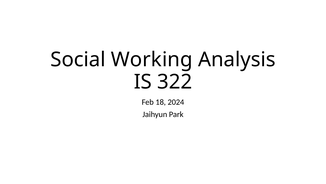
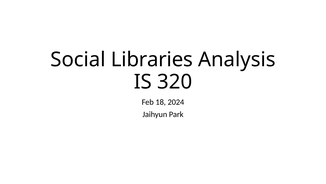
Working: Working -> Libraries
322: 322 -> 320
